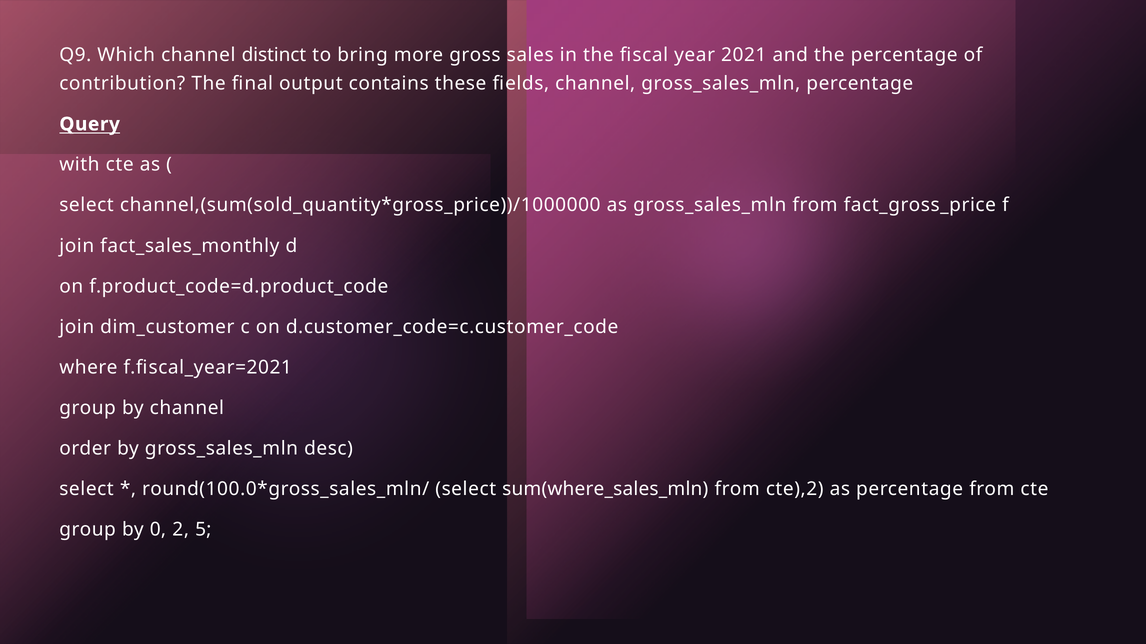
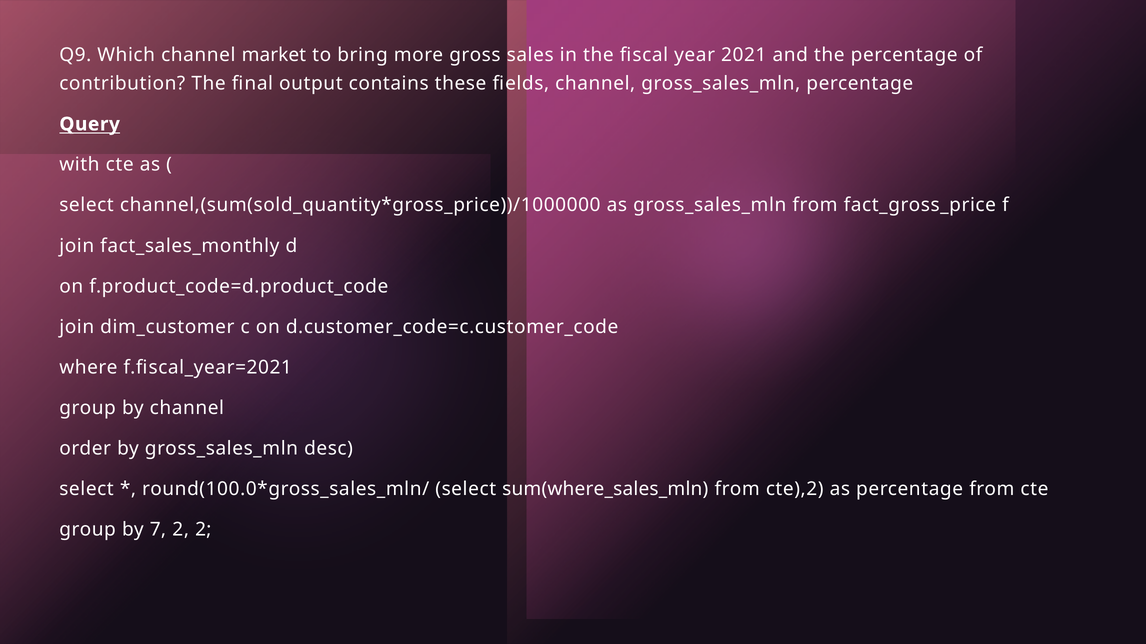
distinct: distinct -> market
0: 0 -> 7
2 5: 5 -> 2
